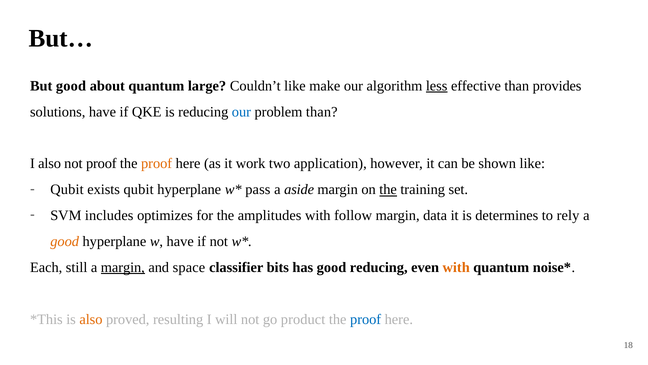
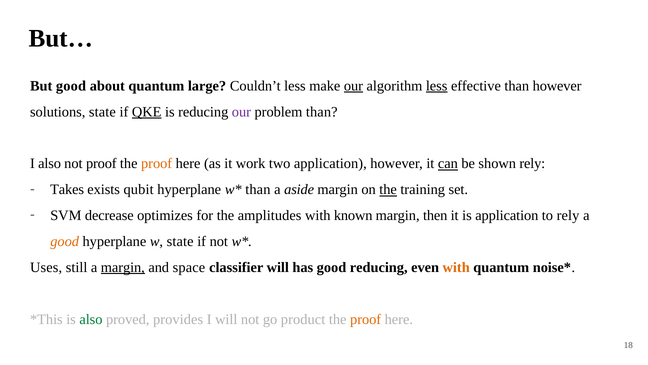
Couldn’t like: like -> less
our at (353, 86) underline: none -> present
than provides: provides -> however
solutions have: have -> state
QKE underline: none -> present
our at (241, 112) colour: blue -> purple
can underline: none -> present
shown like: like -> rely
Qubit at (67, 189): Qubit -> Takes
pass at (258, 189): pass -> than
includes: includes -> decrease
follow: follow -> known
data: data -> then
is determines: determines -> application
w have: have -> state
Each: Each -> Uses
classifier bits: bits -> will
also at (91, 319) colour: orange -> green
resulting: resulting -> provides
proof at (366, 319) colour: blue -> orange
